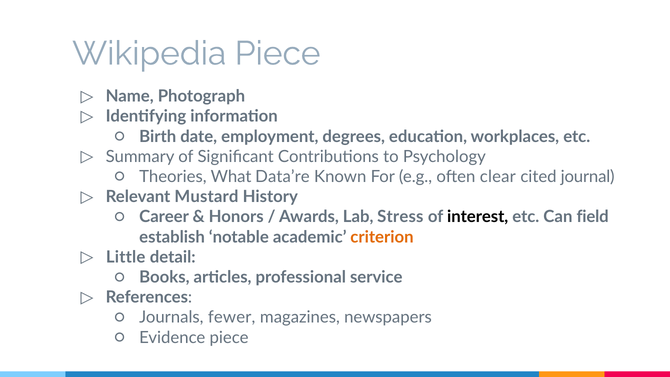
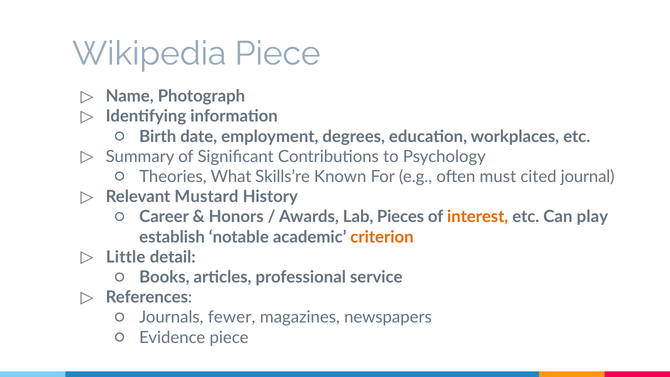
Data’re: Data’re -> Skills’re
clear: clear -> must
Stress: Stress -> Pieces
interest colour: black -> orange
field: field -> play
